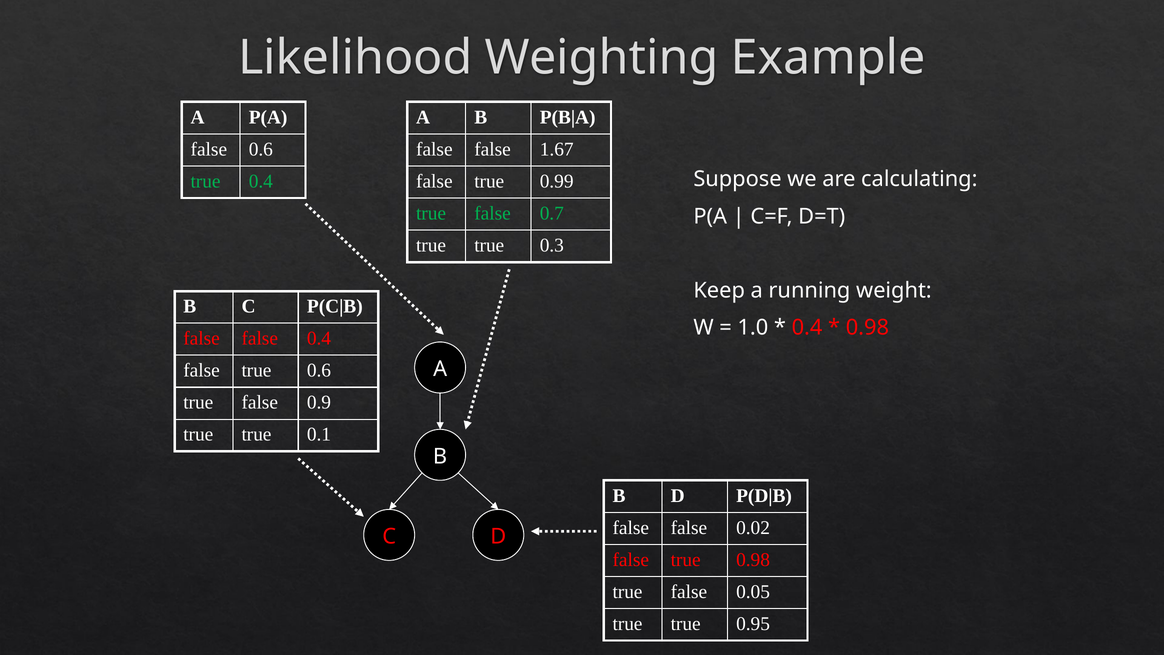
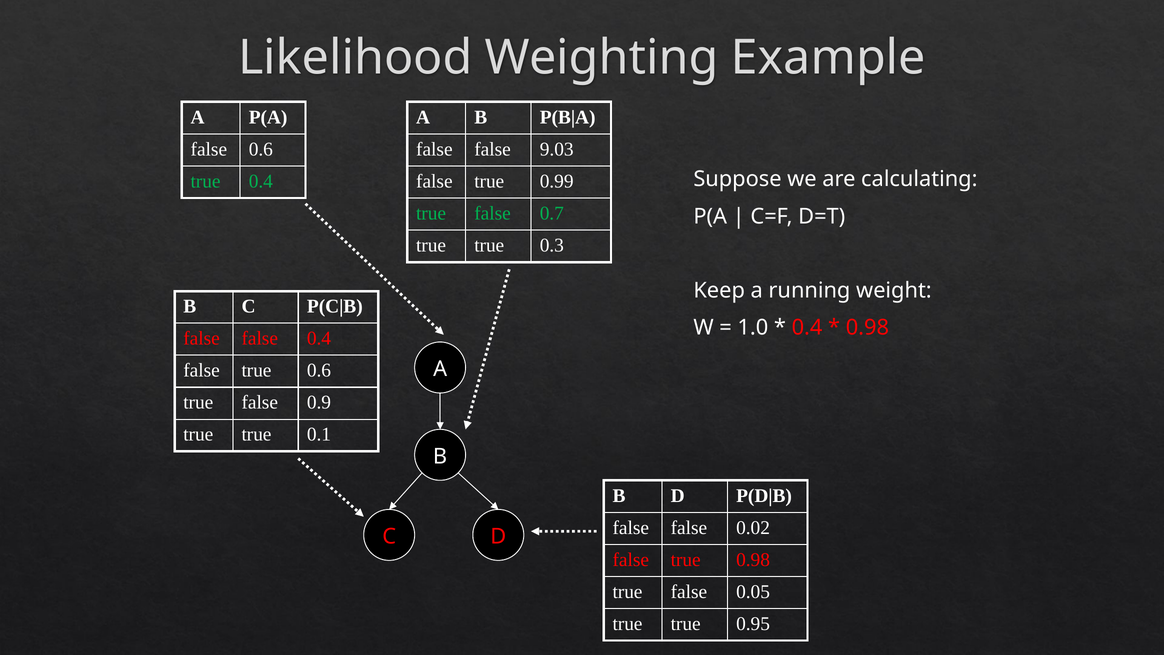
1.67: 1.67 -> 9.03
